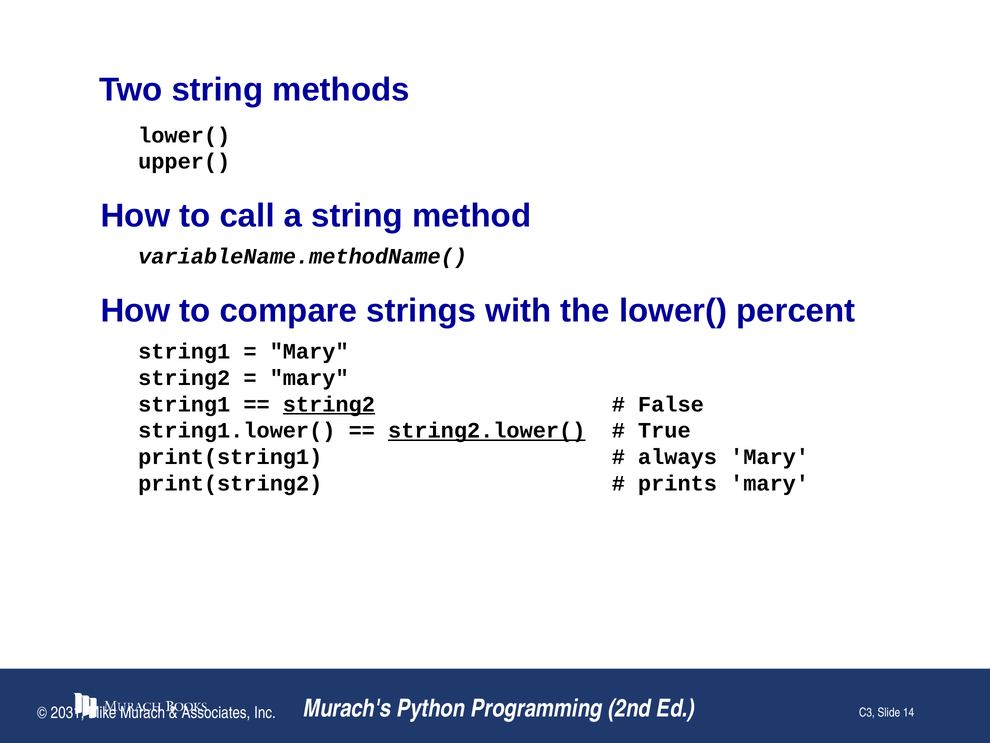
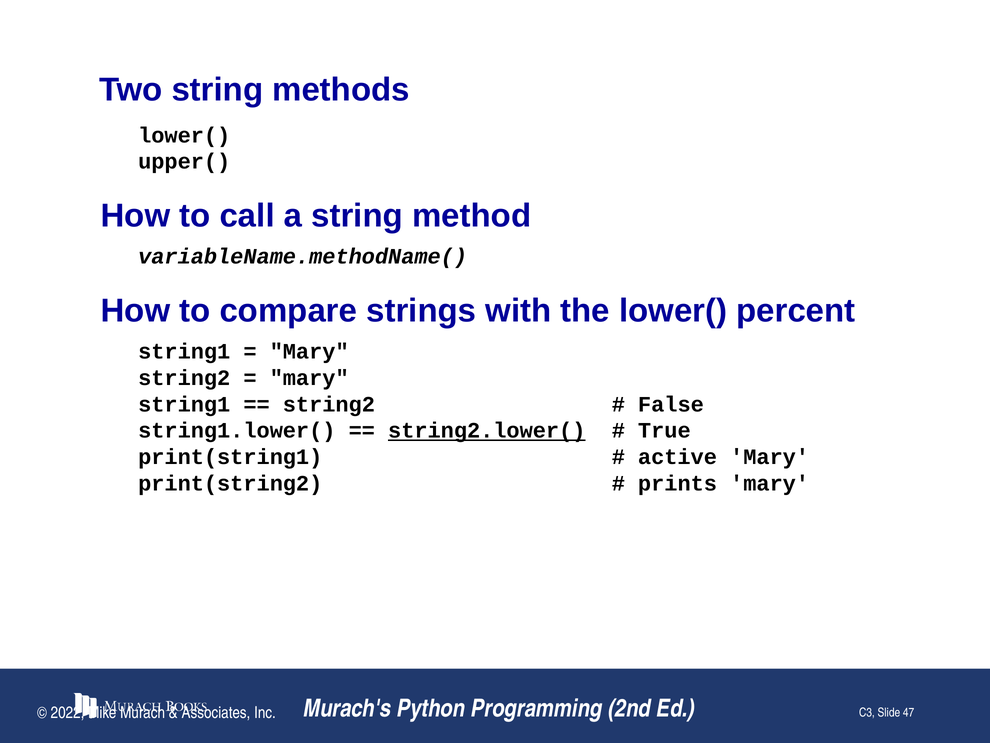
string2 at (329, 404) underline: present -> none
always: always -> active
2031: 2031 -> 2022
14: 14 -> 47
